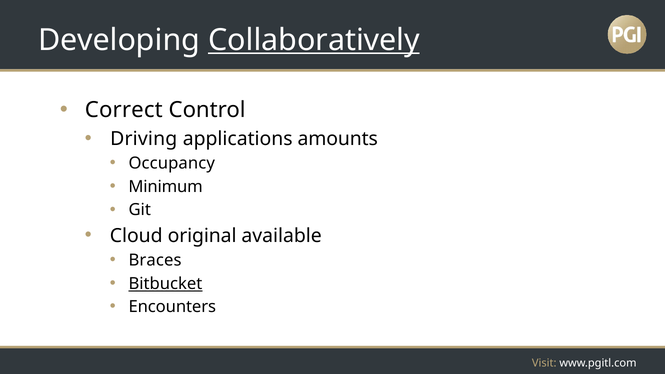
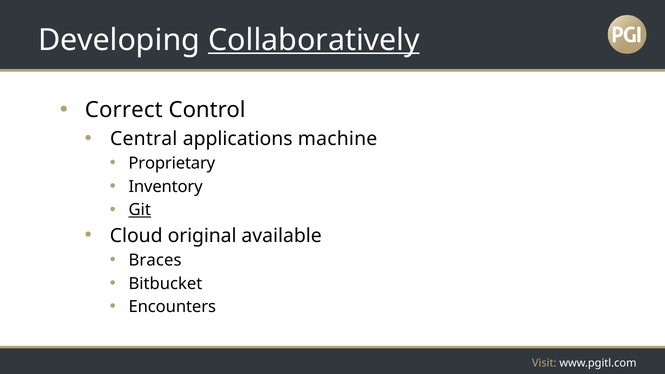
Driving: Driving -> Central
amounts: amounts -> machine
Occupancy: Occupancy -> Proprietary
Minimum: Minimum -> Inventory
Git underline: none -> present
Bitbucket underline: present -> none
